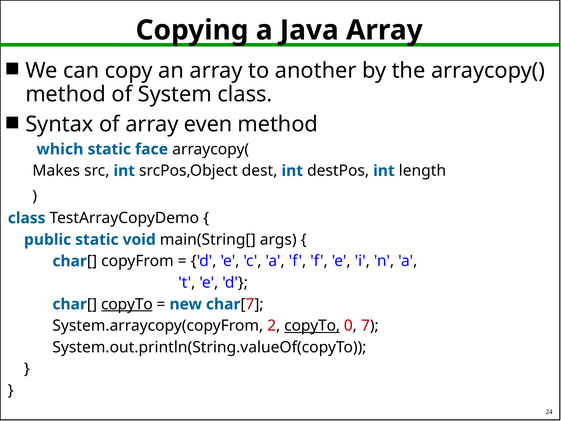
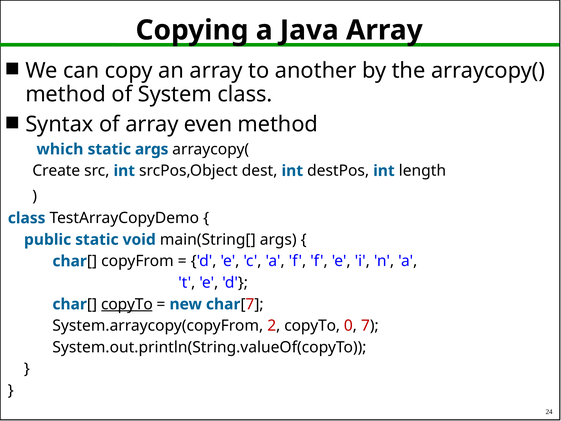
static face: face -> args
Makes: Makes -> Create
copyTo at (312, 326) underline: present -> none
